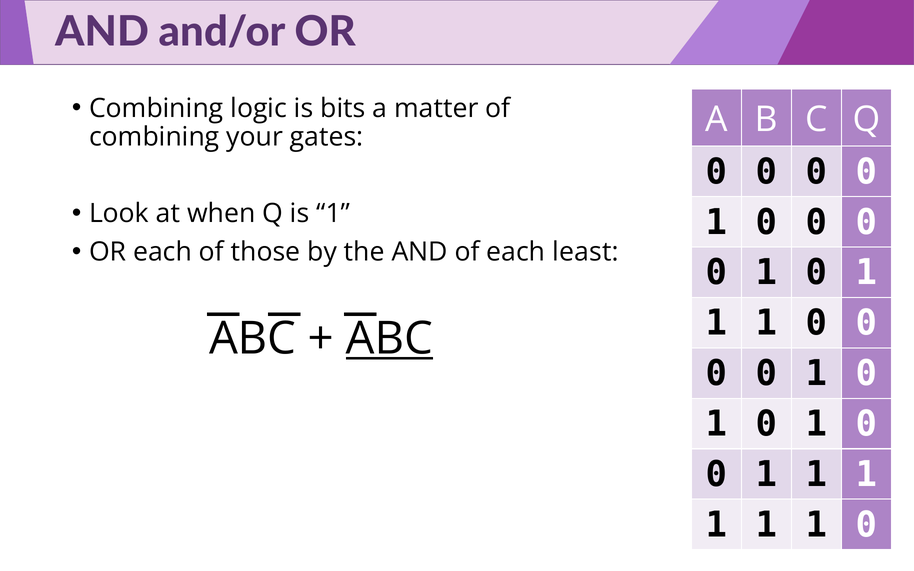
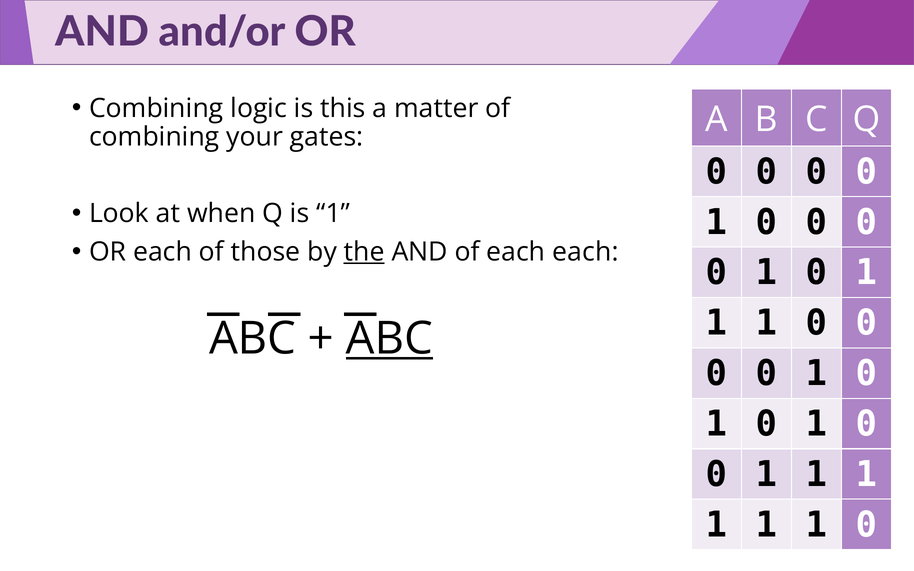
bits: bits -> this
the underline: none -> present
each least: least -> each
